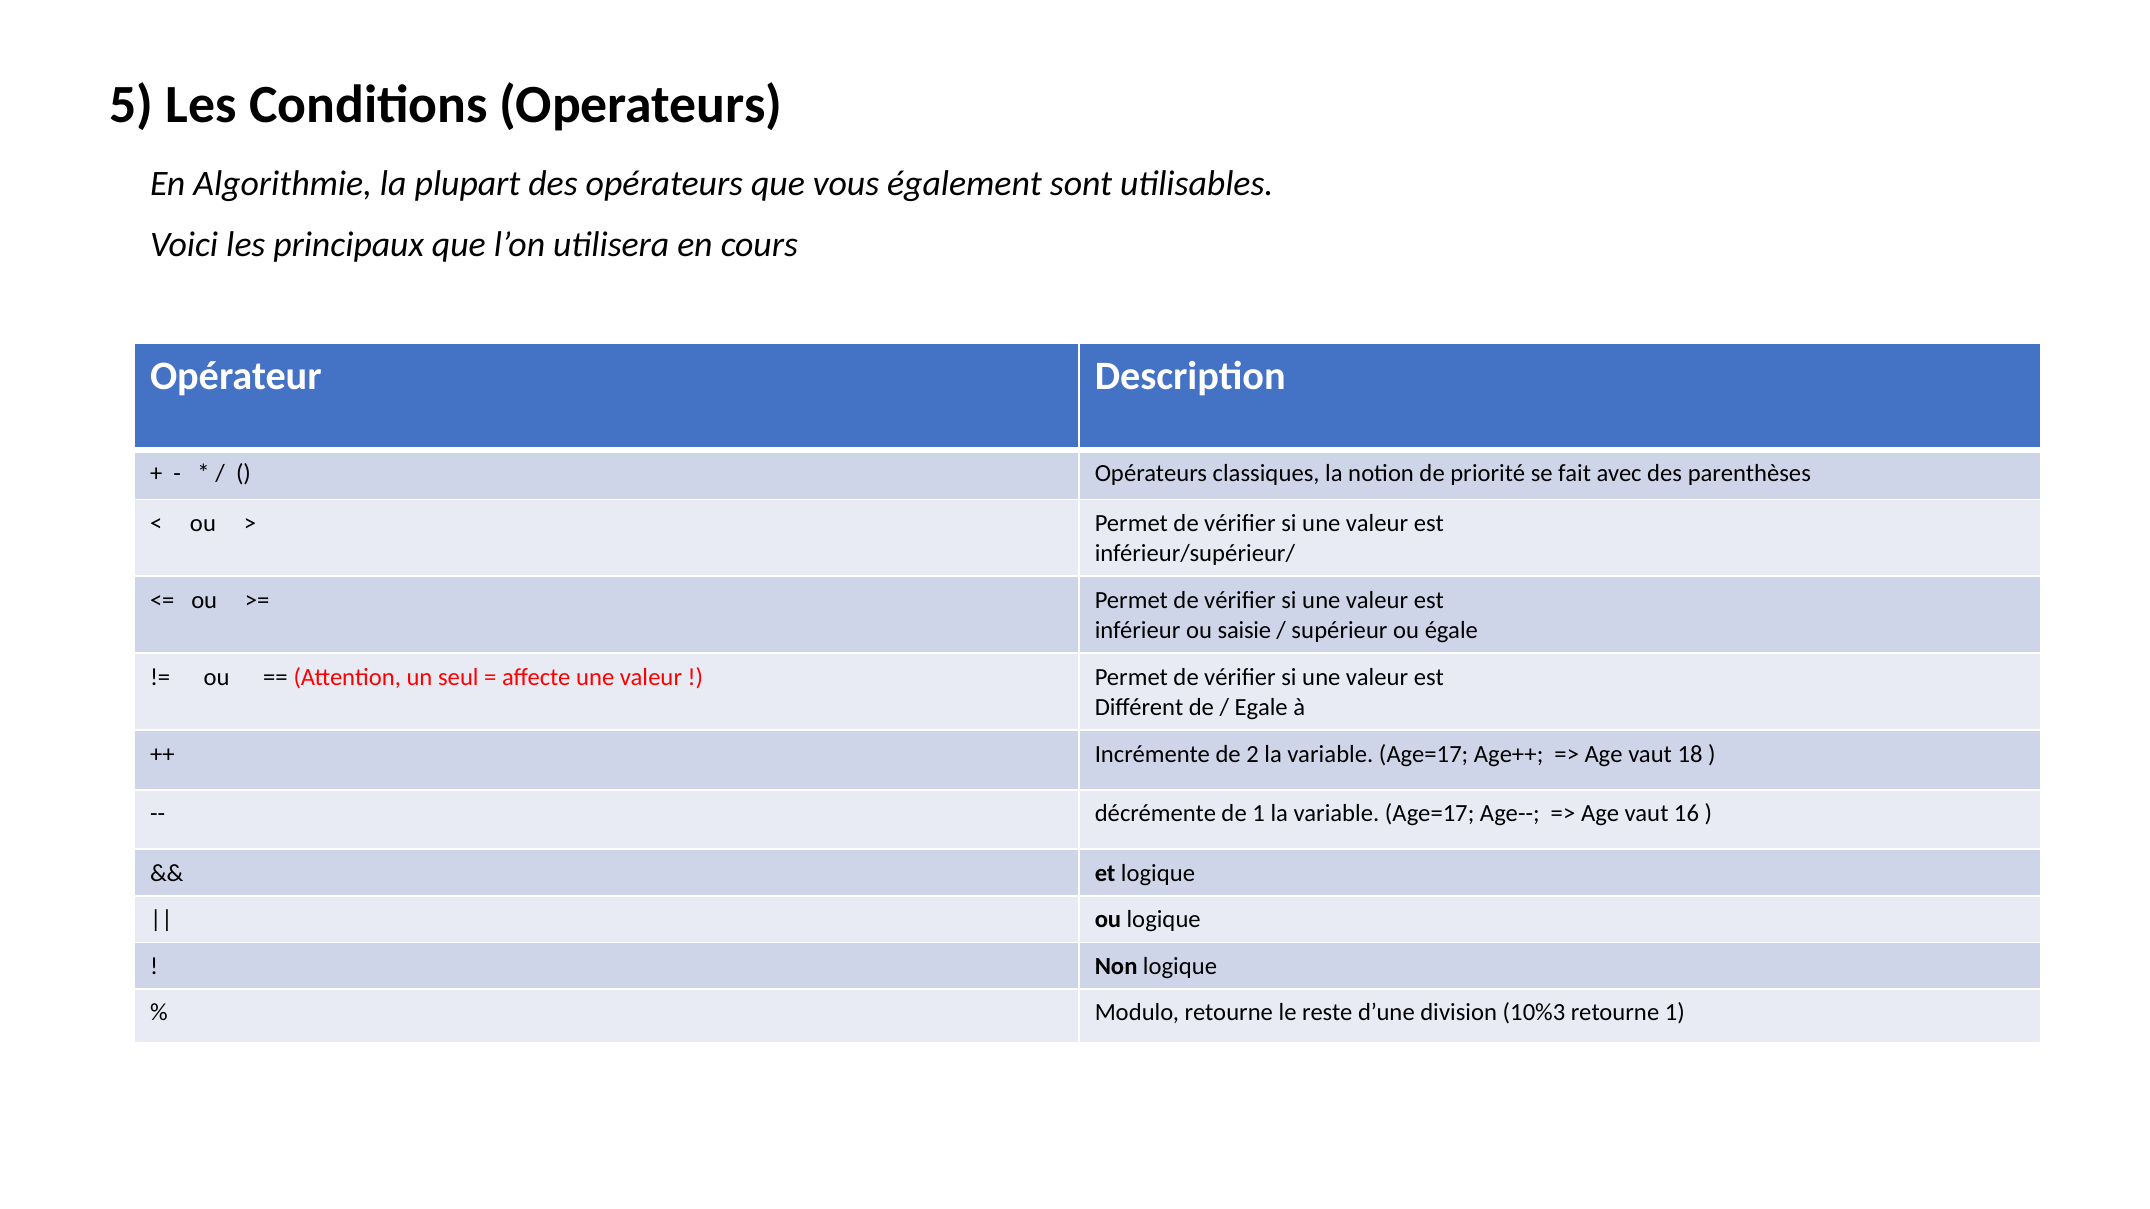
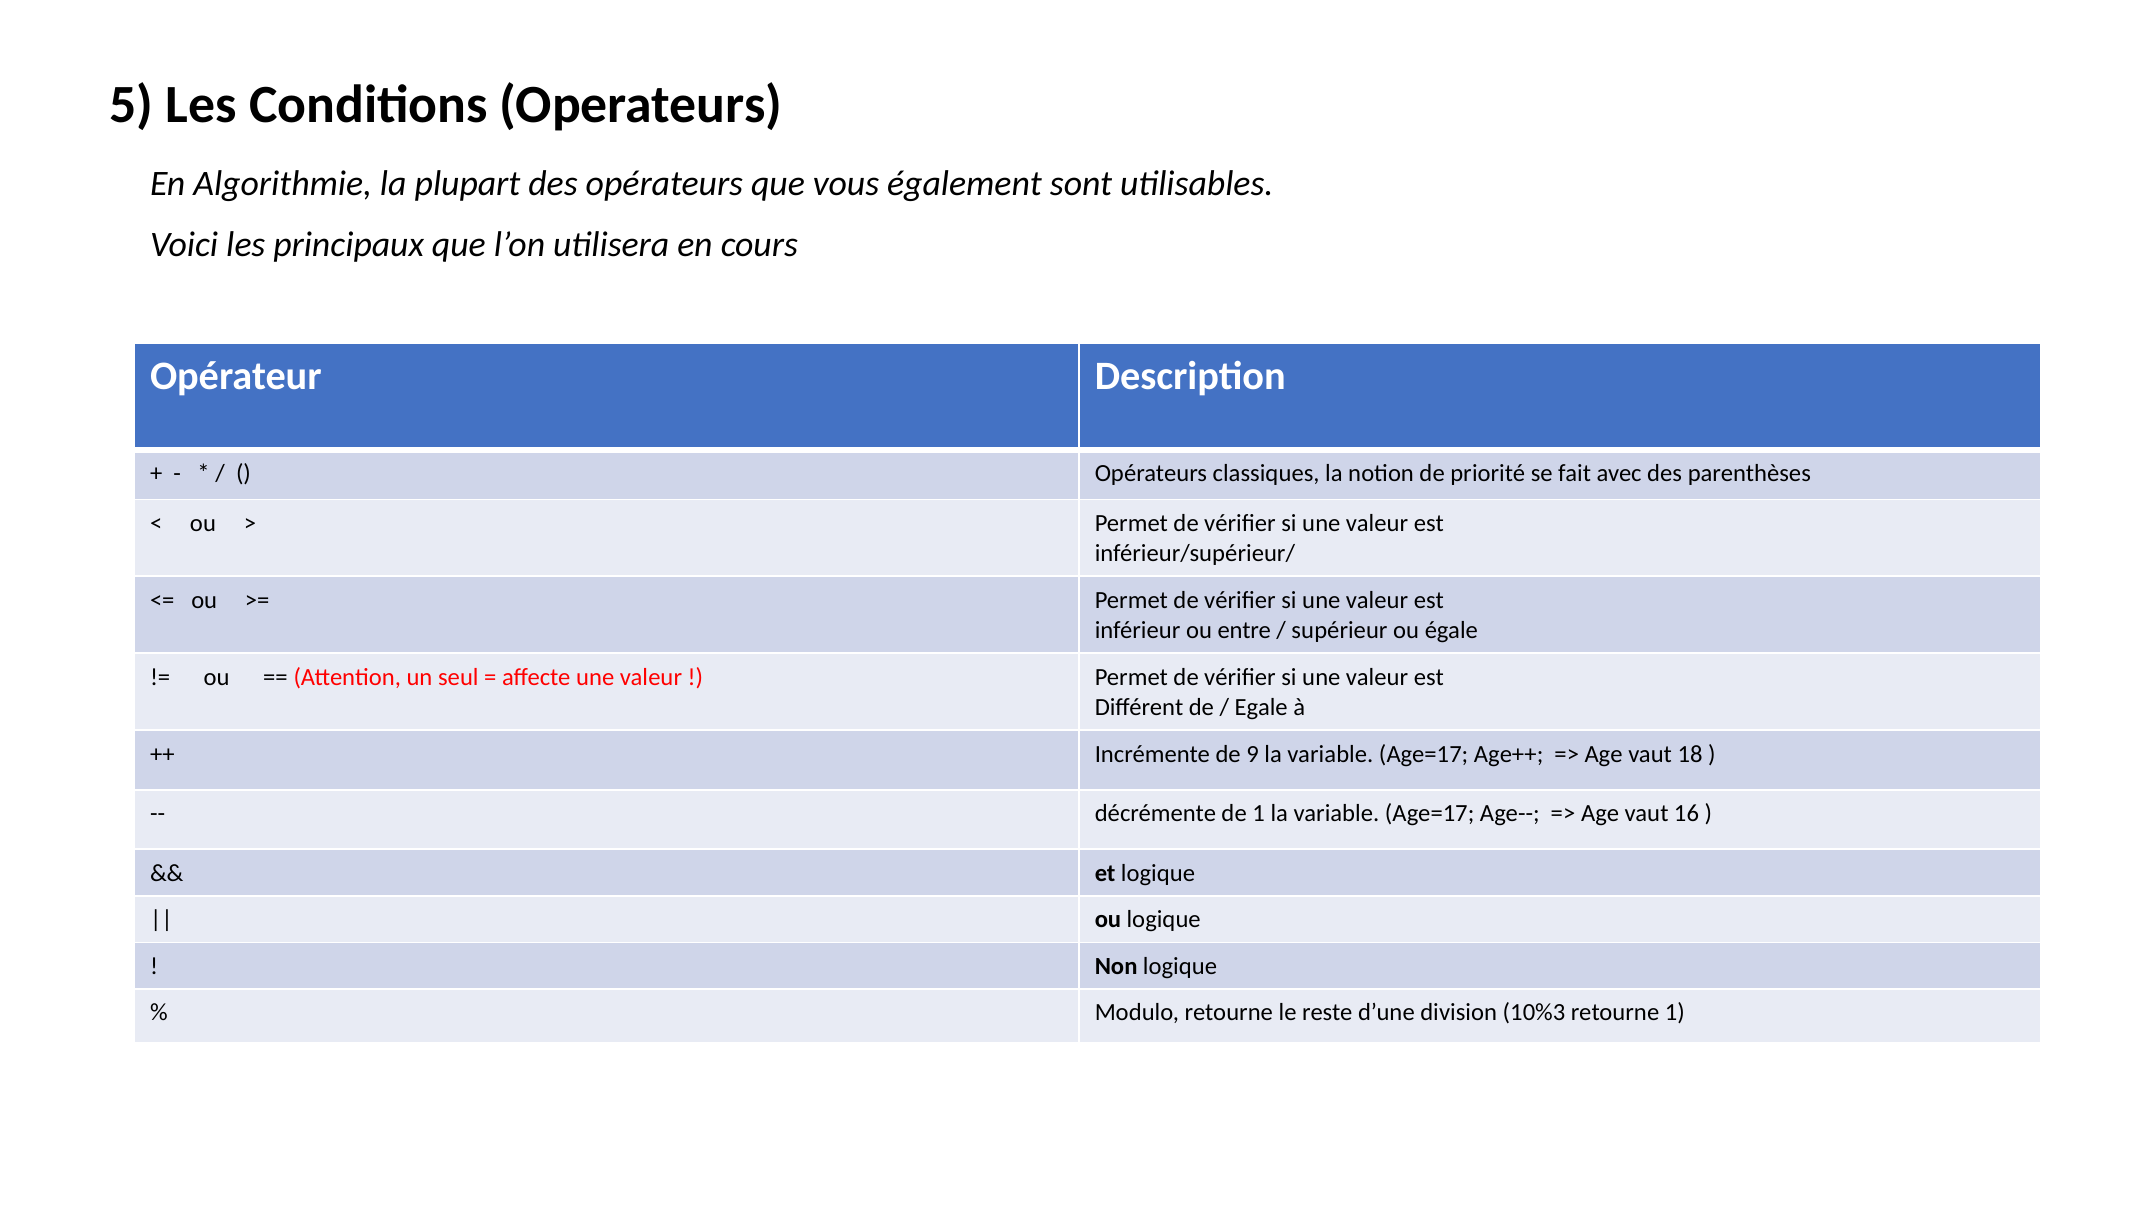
saisie: saisie -> entre
2: 2 -> 9
